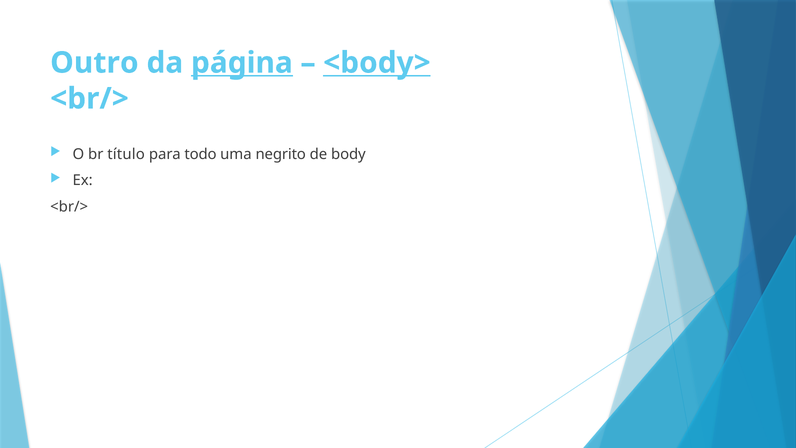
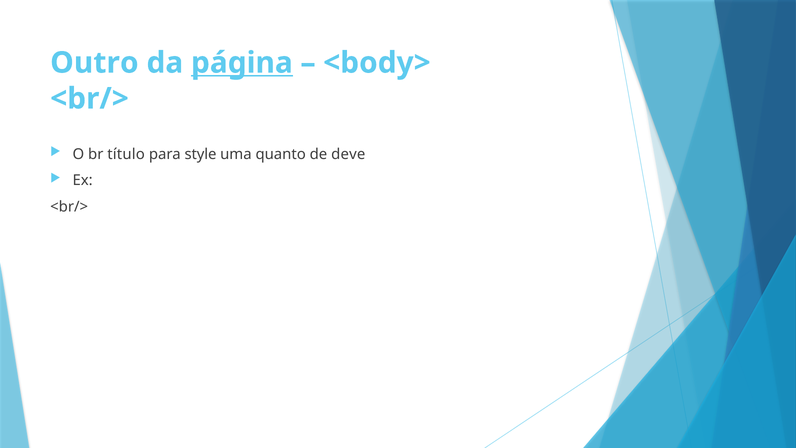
<body> underline: present -> none
todo: todo -> style
negrito: negrito -> quanto
body: body -> deve
